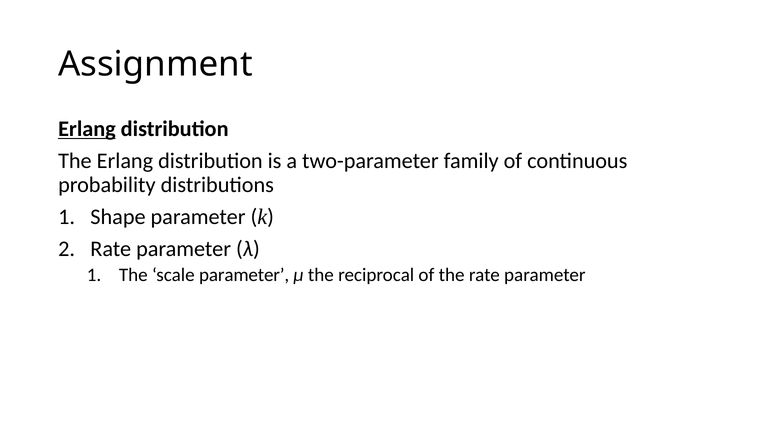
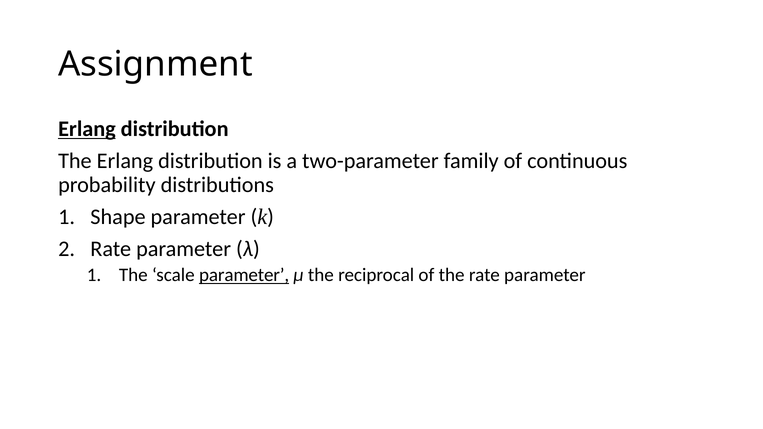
parameter at (244, 275) underline: none -> present
